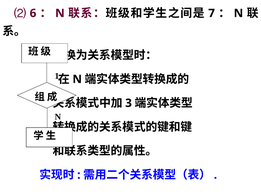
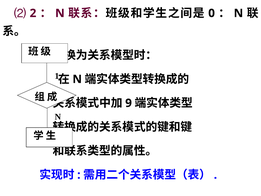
6: 6 -> 2
7: 7 -> 0
3: 3 -> 9
